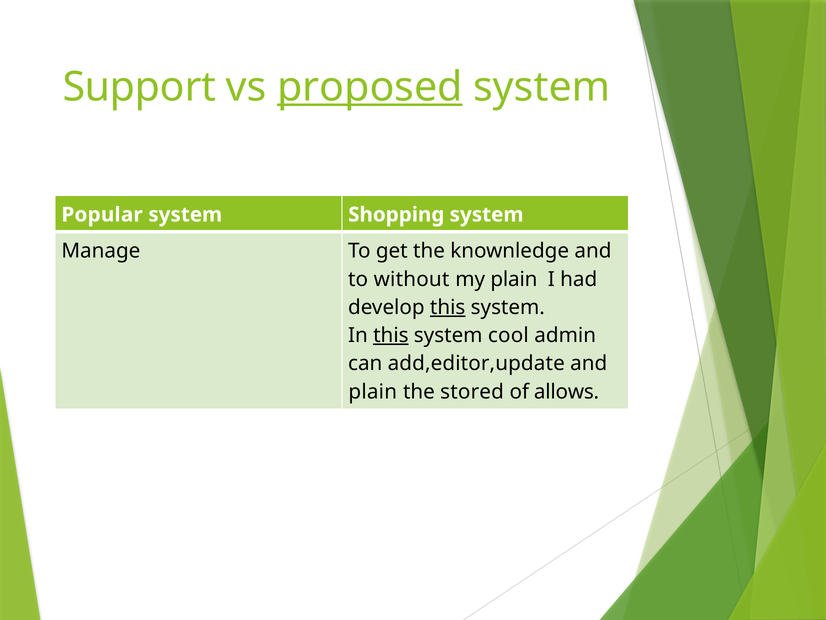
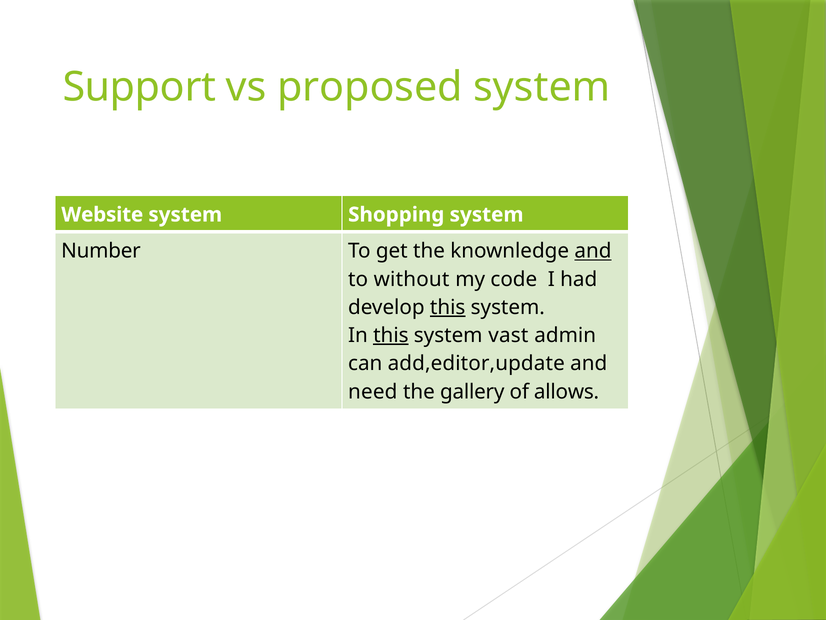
proposed underline: present -> none
Popular: Popular -> Website
Manage: Manage -> Number
and at (593, 251) underline: none -> present
my plain: plain -> code
cool: cool -> vast
plain at (373, 391): plain -> need
stored: stored -> gallery
